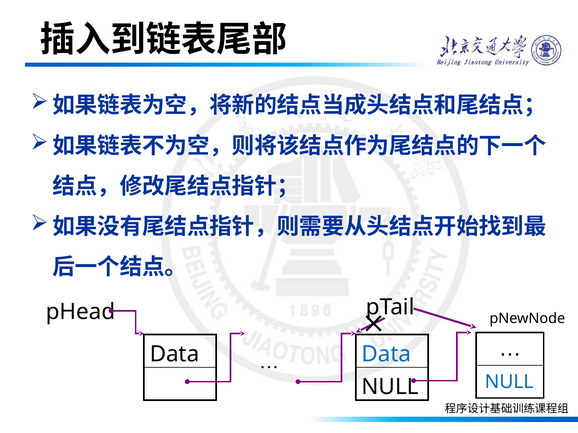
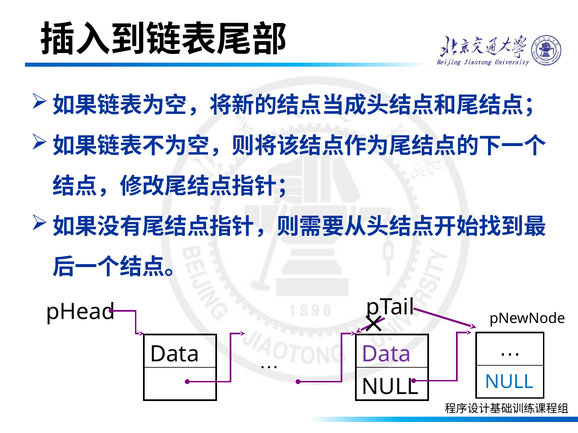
Data at (386, 354) colour: blue -> purple
